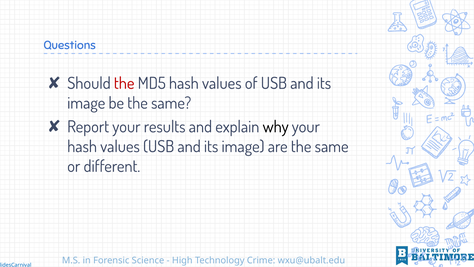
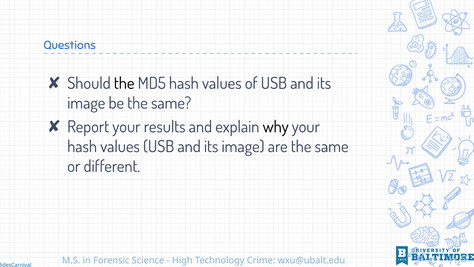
the at (124, 83) colour: red -> black
